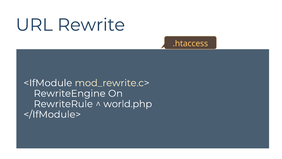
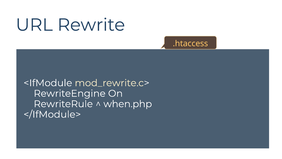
world.php: world.php -> when.php
